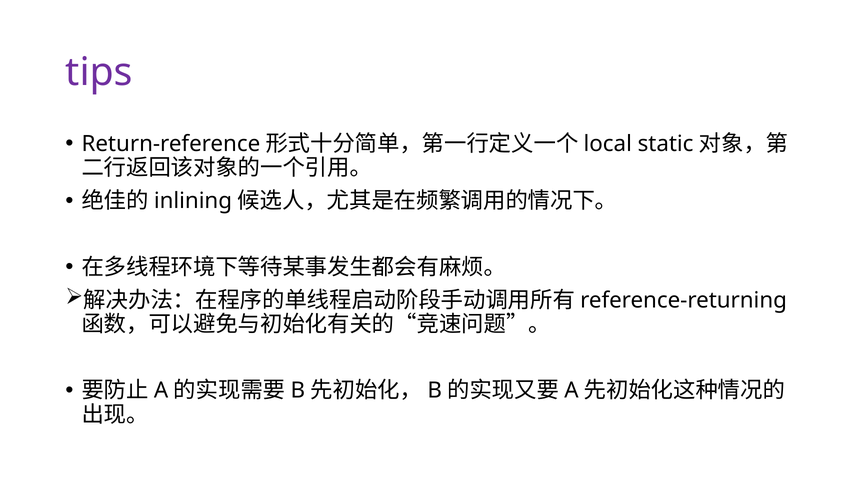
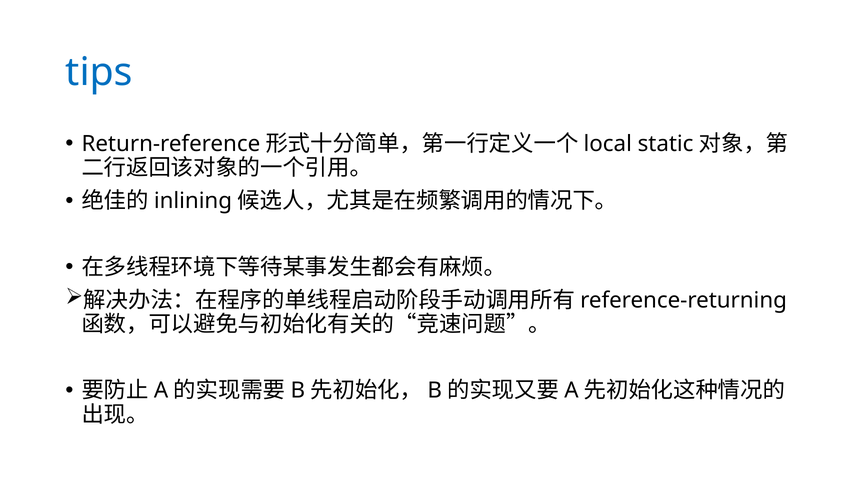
tips colour: purple -> blue
